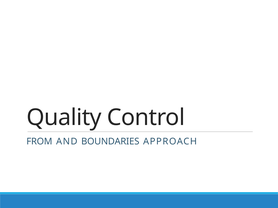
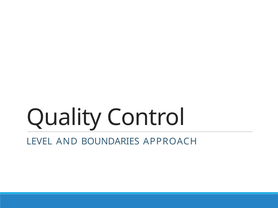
FROM: FROM -> LEVEL
